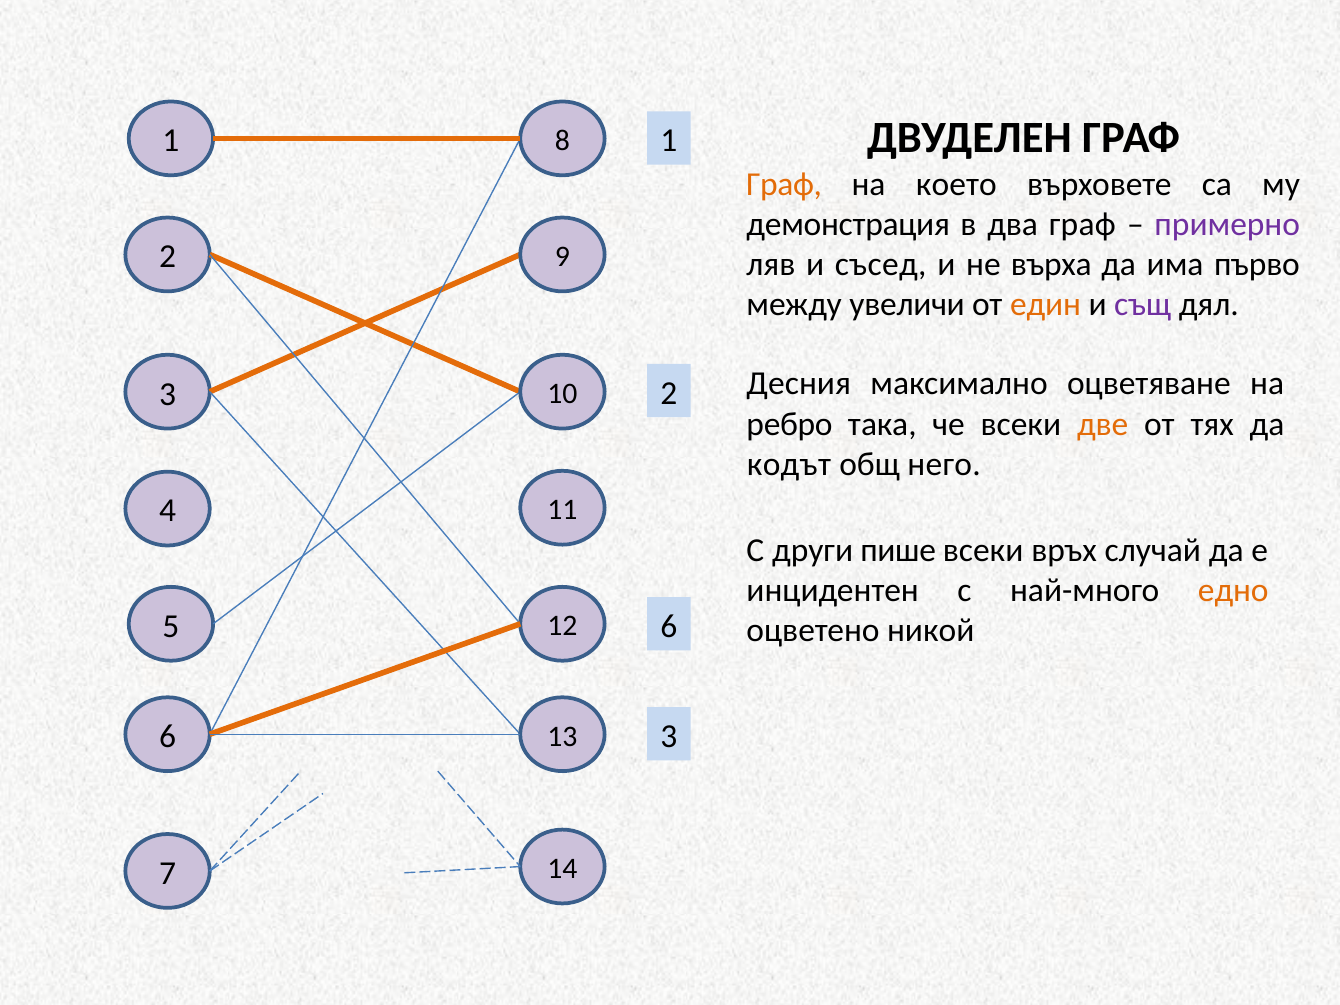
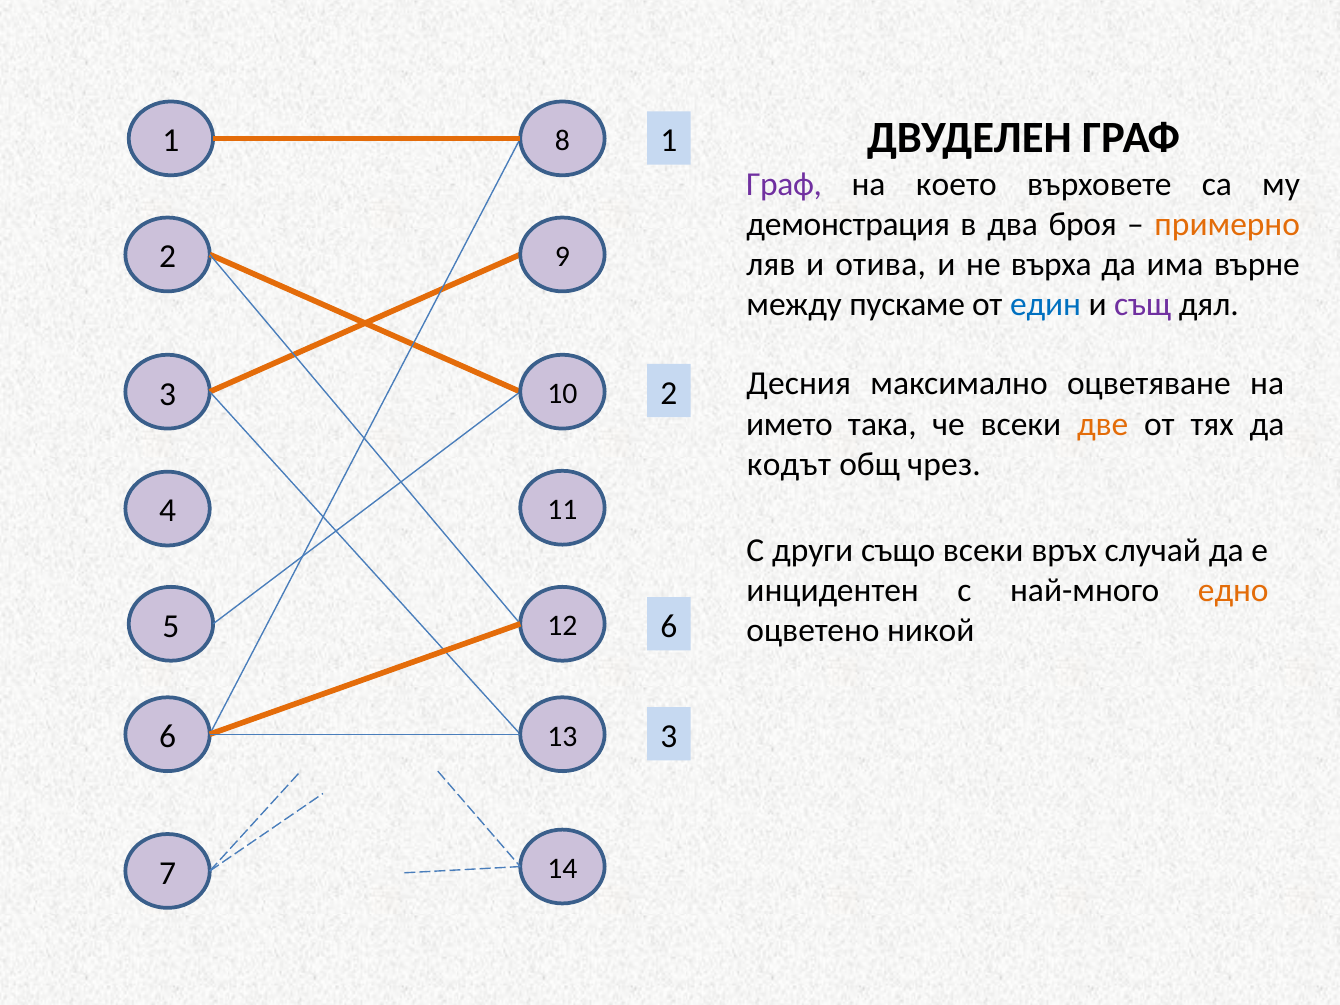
Граф at (784, 184) colour: orange -> purple
два граф: граф -> броя
примерно colour: purple -> orange
съсед: съсед -> отива
първо: първо -> върне
увеличи: увеличи -> пускаме
един colour: orange -> blue
ребро: ребро -> името
него: него -> чрез
пише: пише -> също
